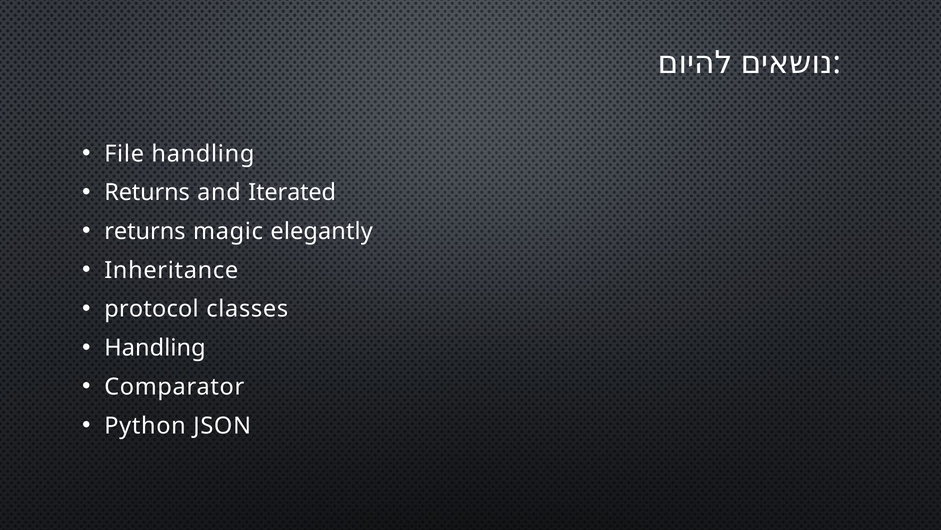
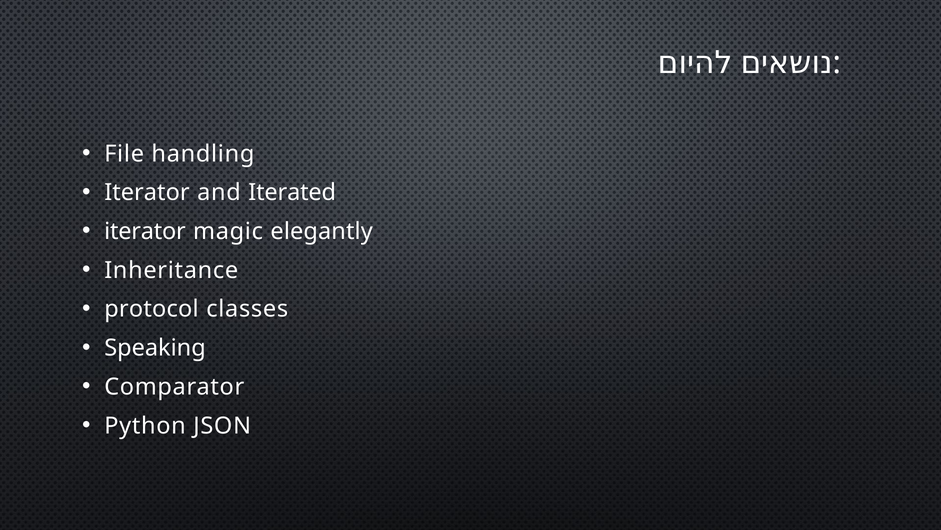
Returns at (147, 192): Returns -> Iterator
returns at (145, 231): returns -> iterator
Handling at (155, 348): Handling -> Speaking
